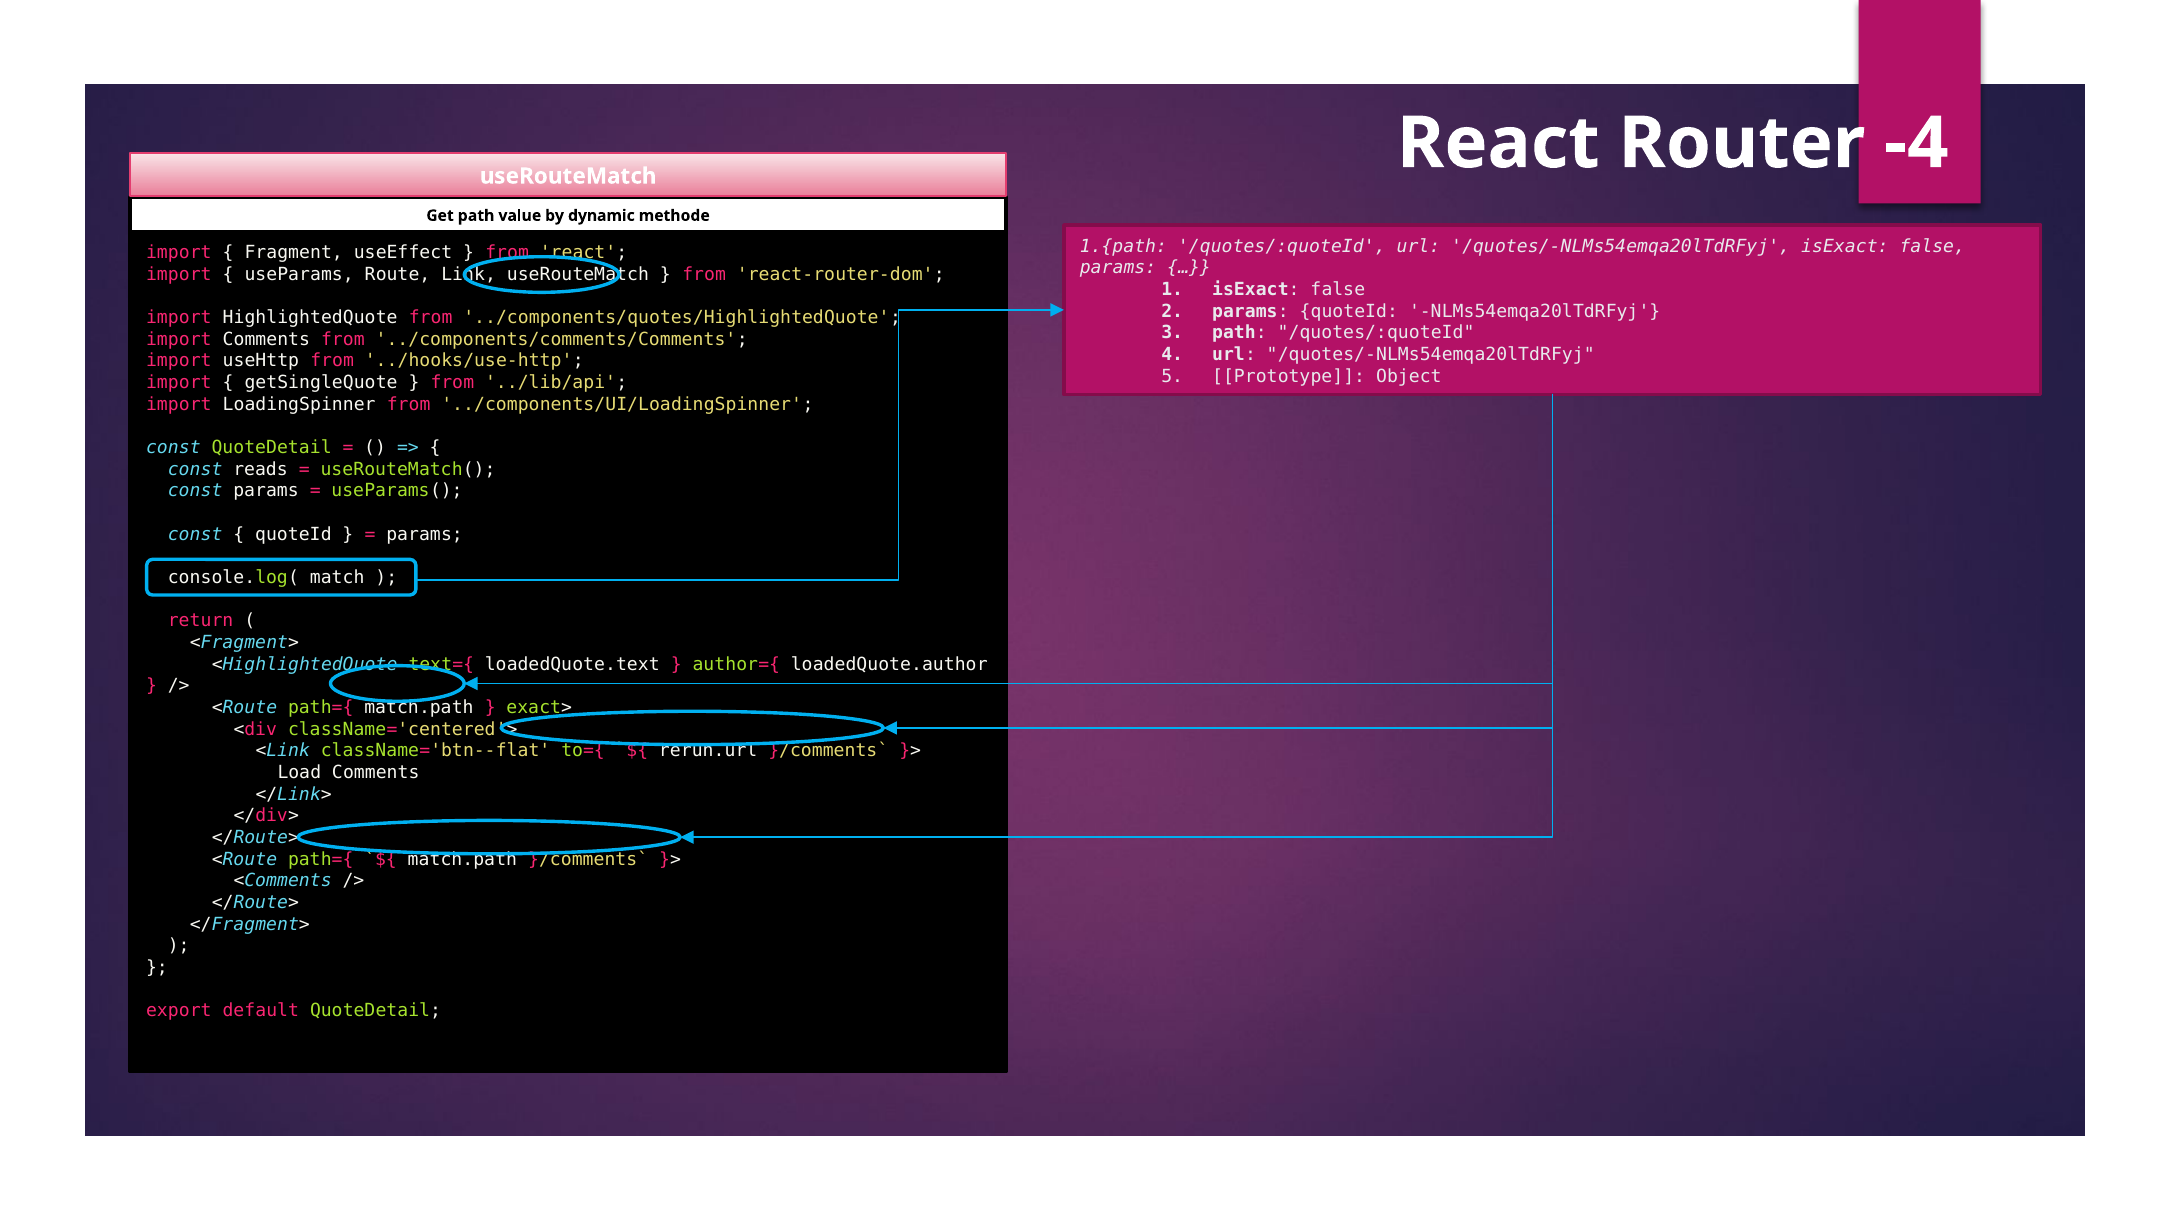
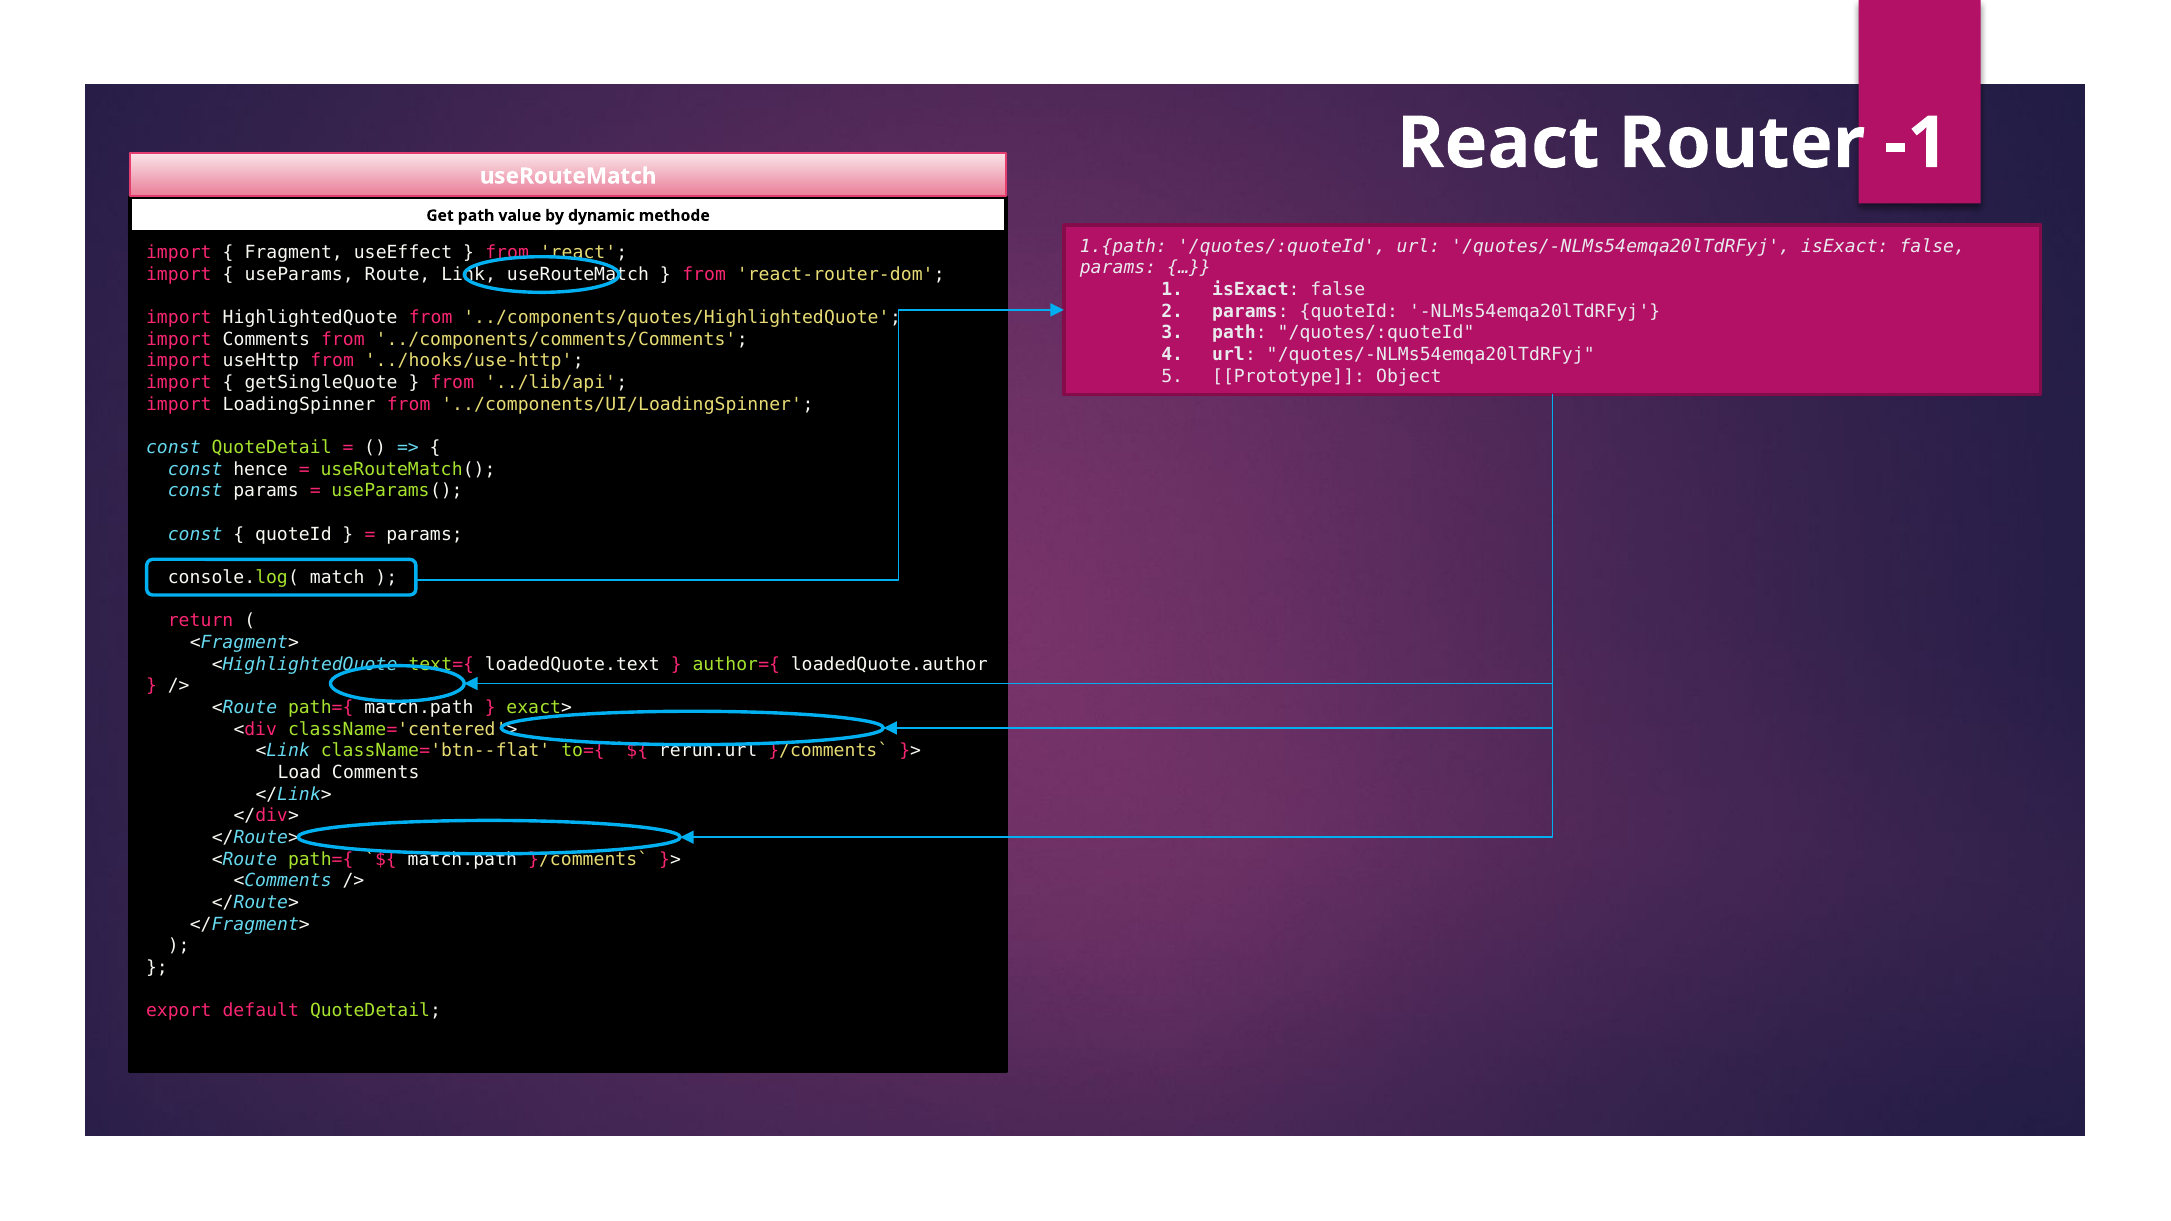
-4: -4 -> -1
reads: reads -> hence
